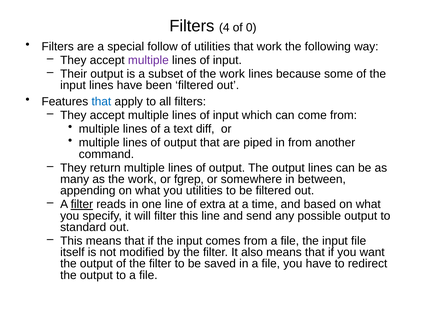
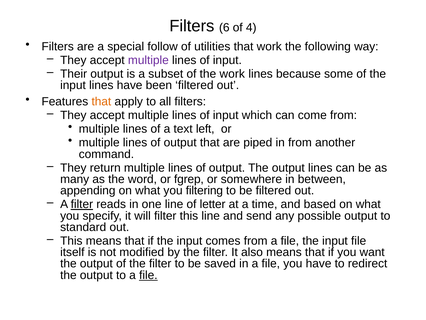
4: 4 -> 6
0: 0 -> 4
that at (101, 101) colour: blue -> orange
diff: diff -> left
as the work: work -> word
you utilities: utilities -> filtering
extra: extra -> letter
file at (148, 275) underline: none -> present
